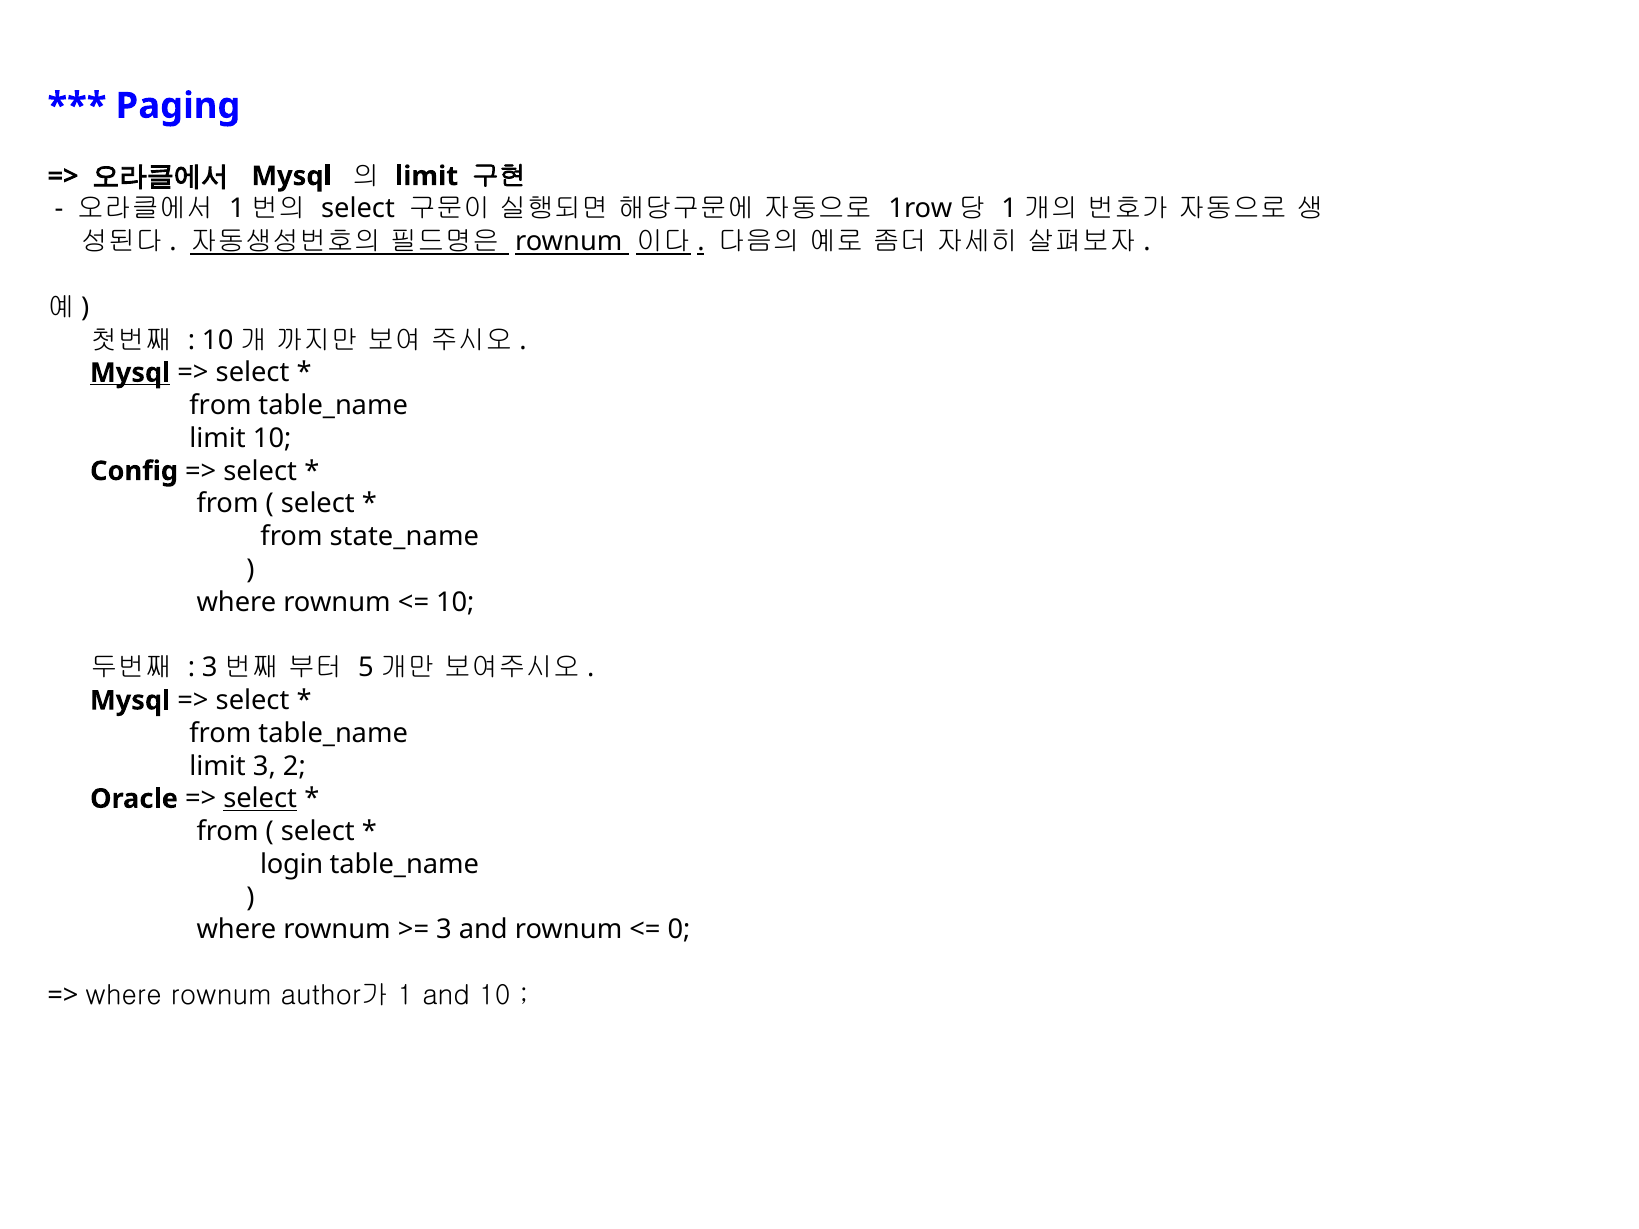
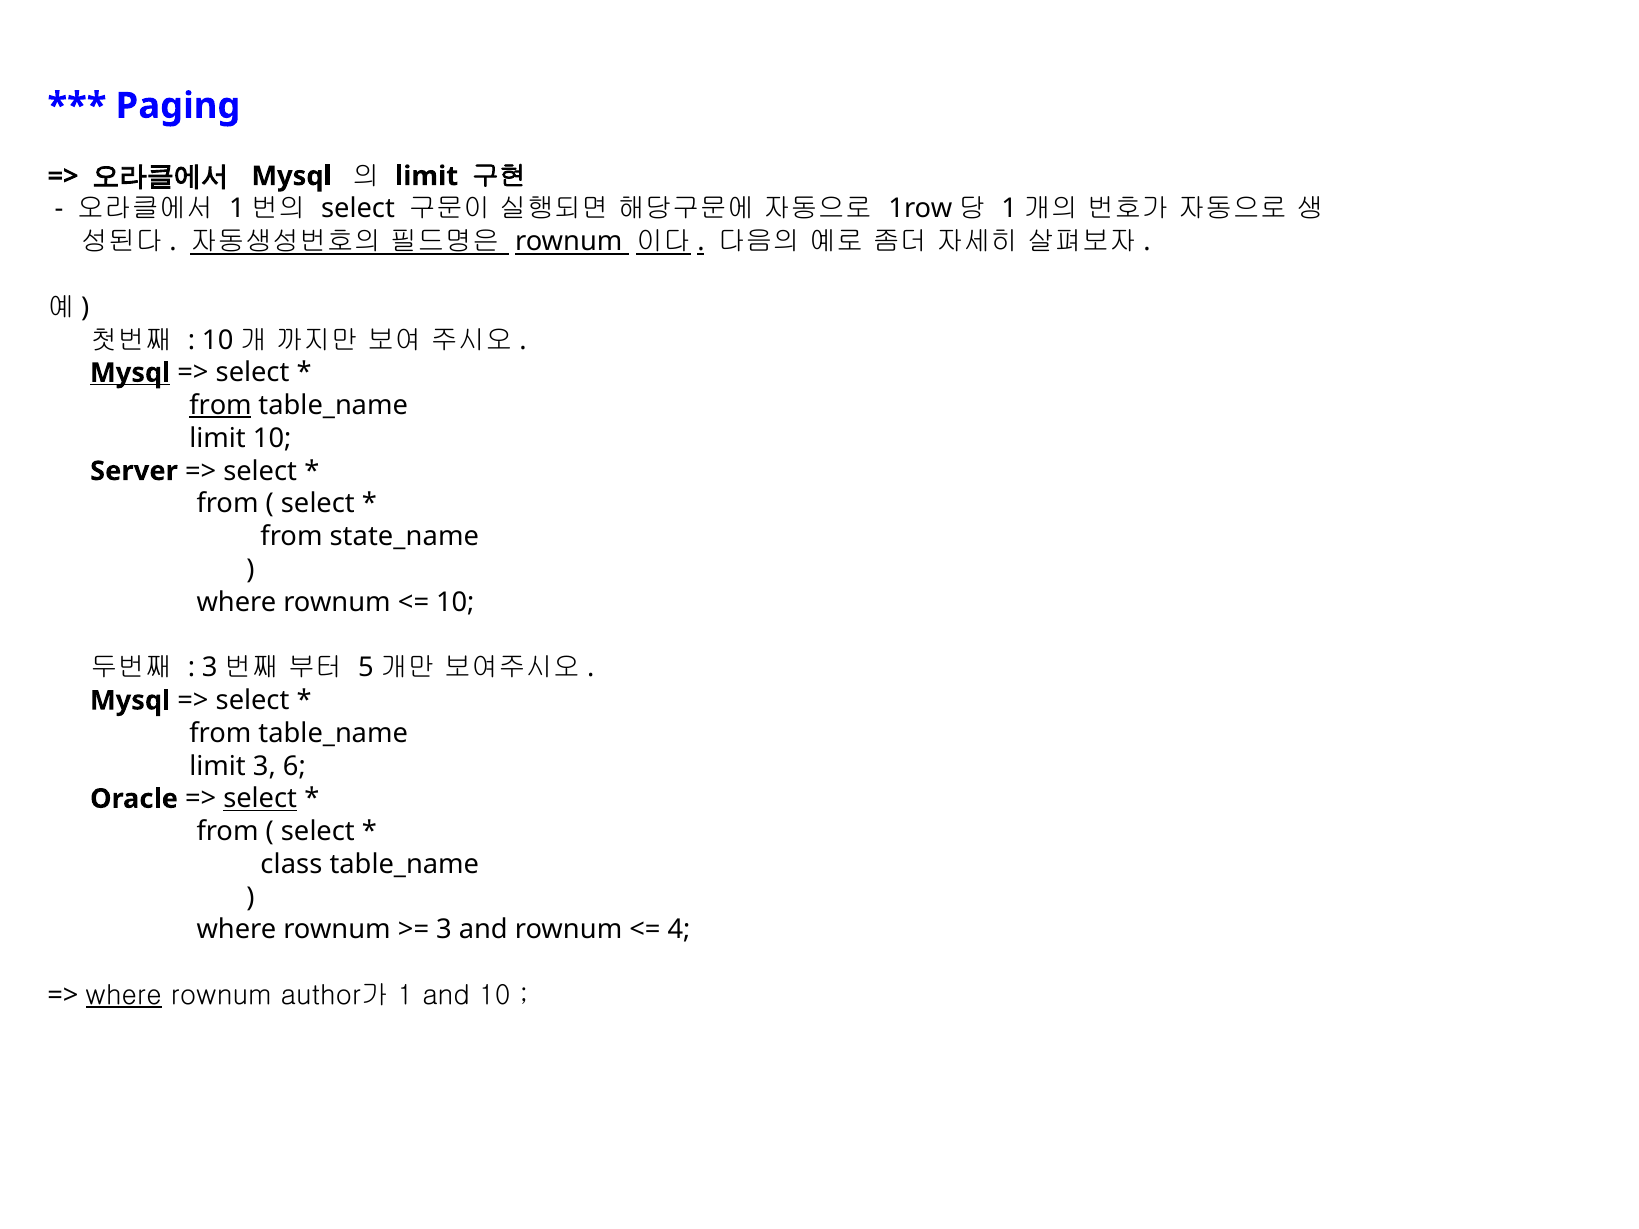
from at (221, 406) underline: none -> present
Config: Config -> Server
2: 2 -> 6
login: login -> class
0: 0 -> 4
where at (124, 996) underline: none -> present
